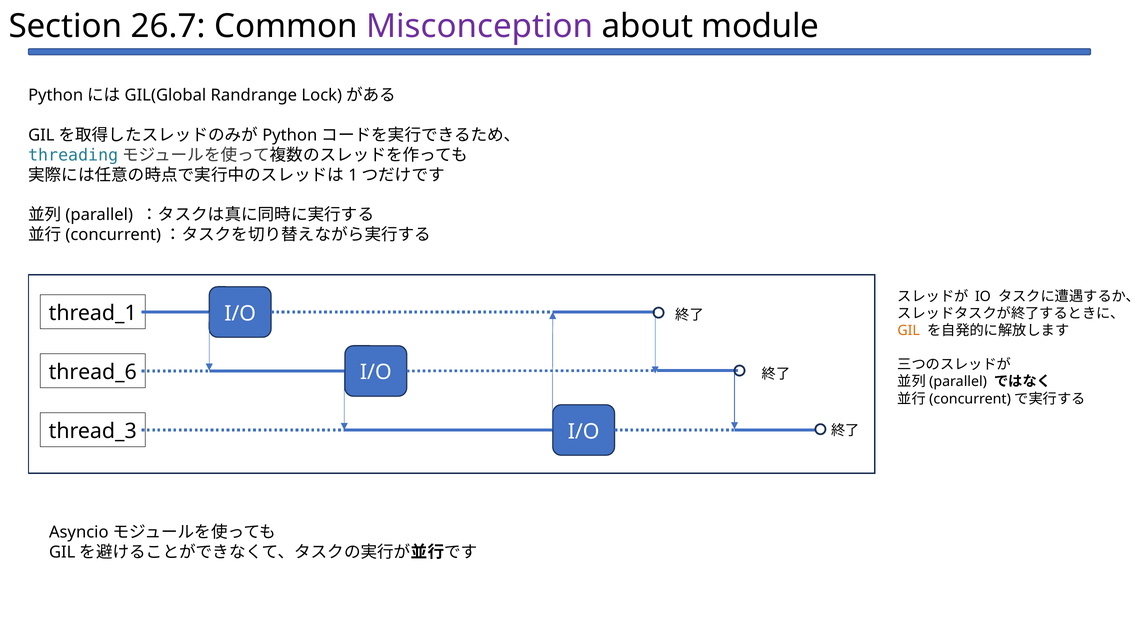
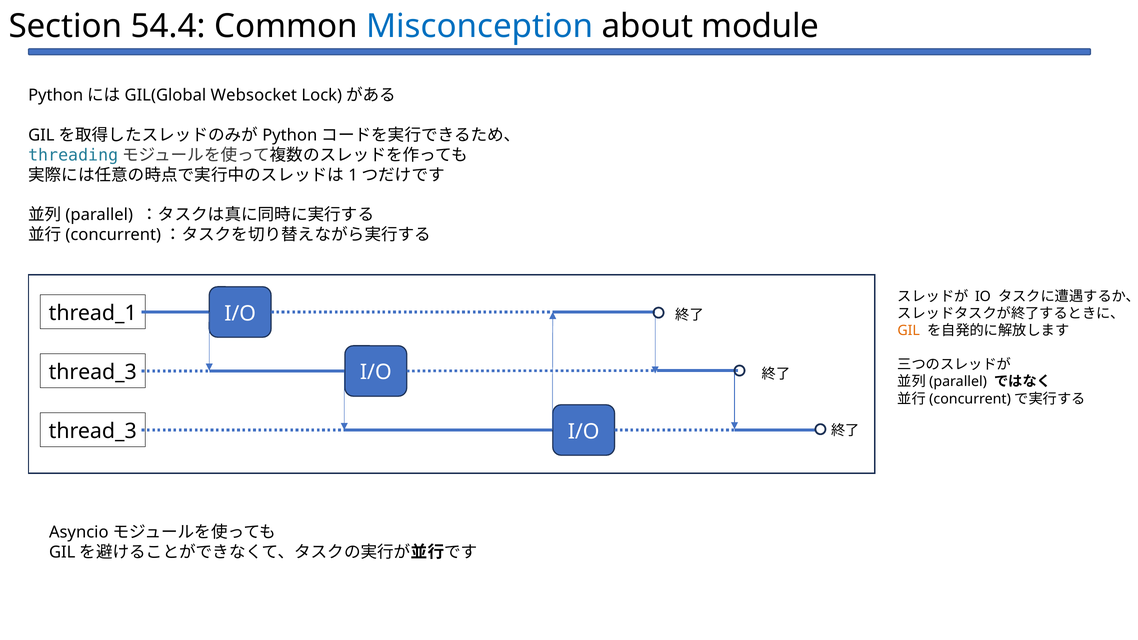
26.7: 26.7 -> 54.4
Misconception colour: purple -> blue
Randrange: Randrange -> Websocket
thread_6 at (93, 372): thread_6 -> thread_3
